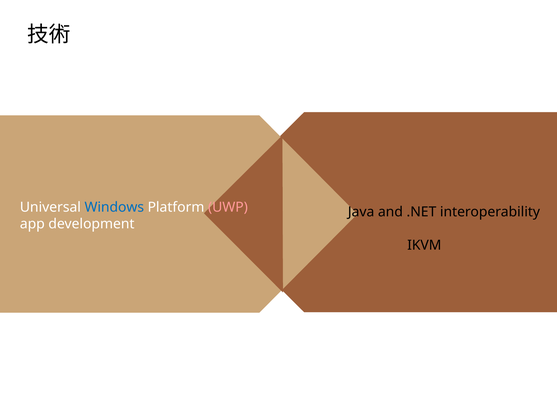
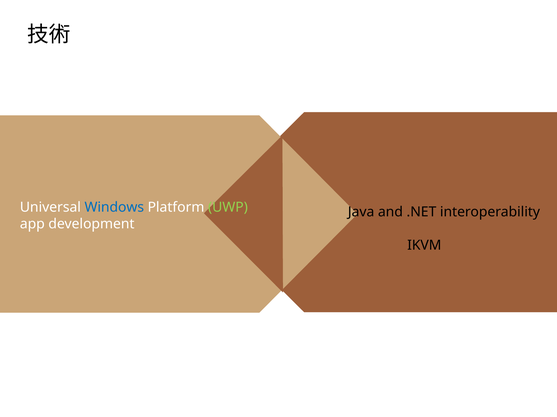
UWP colour: pink -> light green
